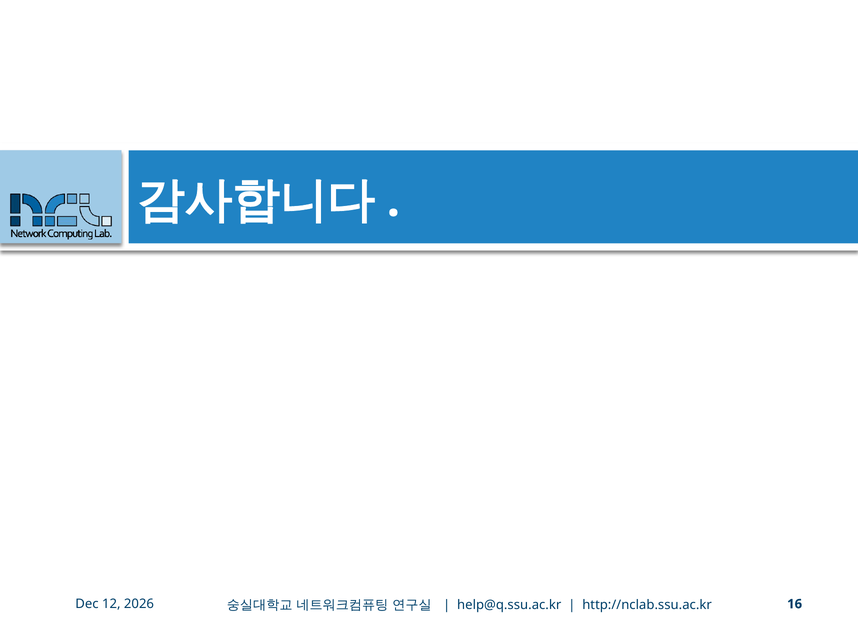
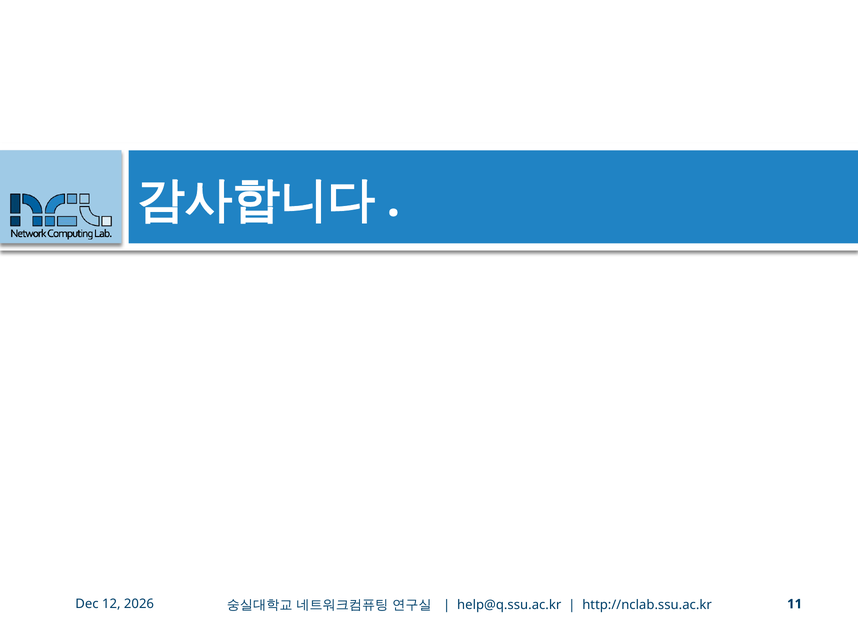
16: 16 -> 11
